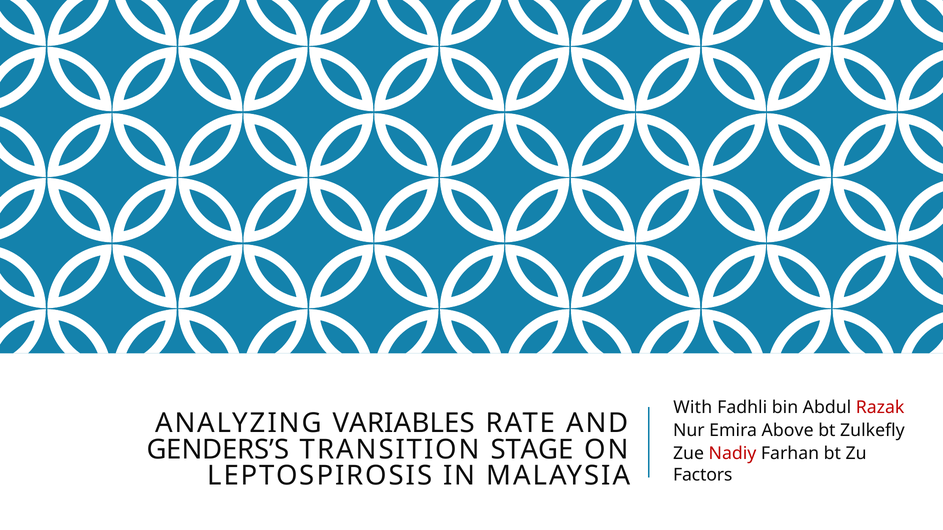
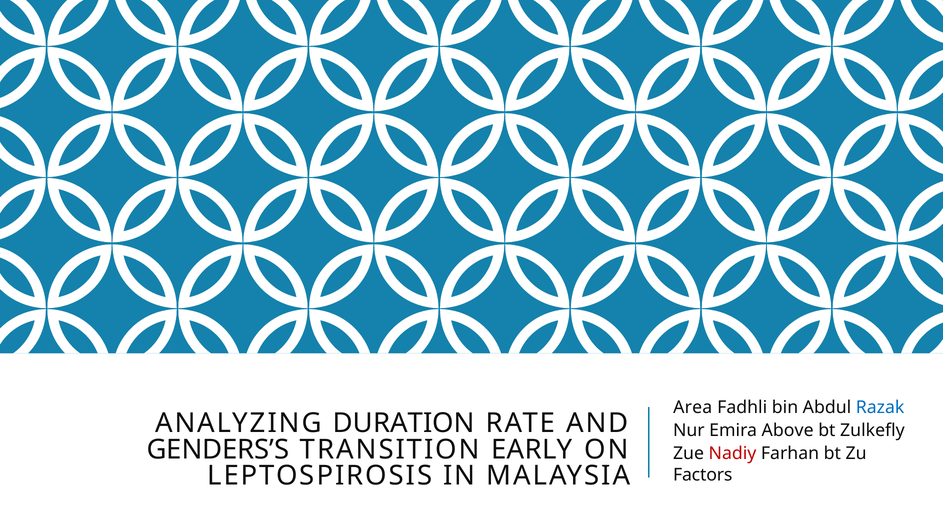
With: With -> Area
Razak colour: red -> blue
VARIABLES: VARIABLES -> DURATION
STAGE: STAGE -> EARLY
